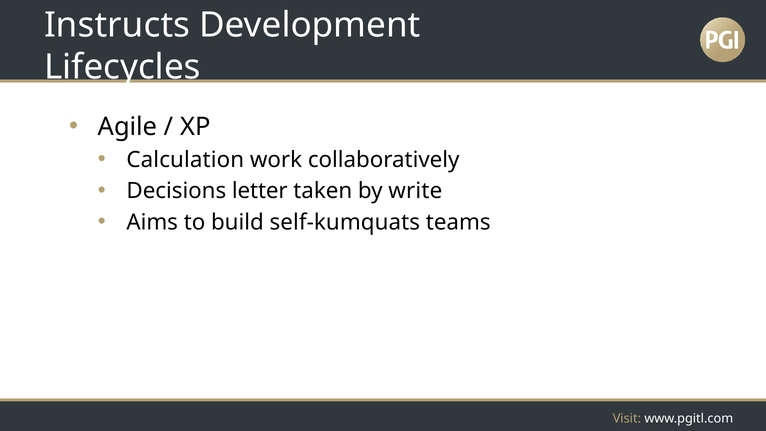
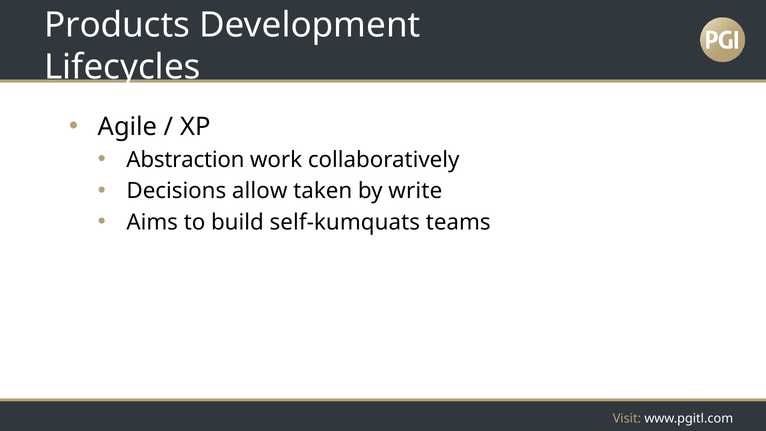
Instructs: Instructs -> Products
Calculation: Calculation -> Abstraction
letter: letter -> allow
